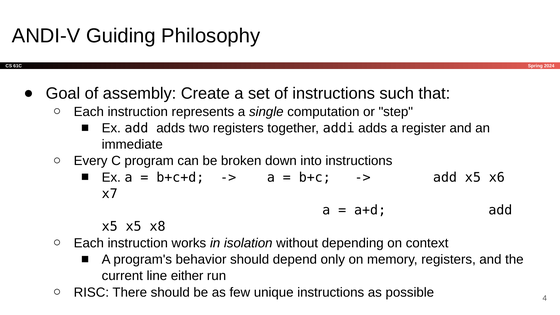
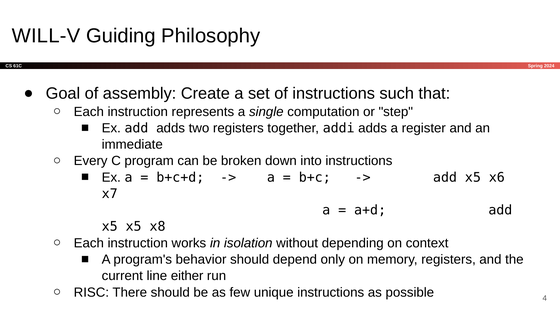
ANDI-V: ANDI-V -> WILL-V
